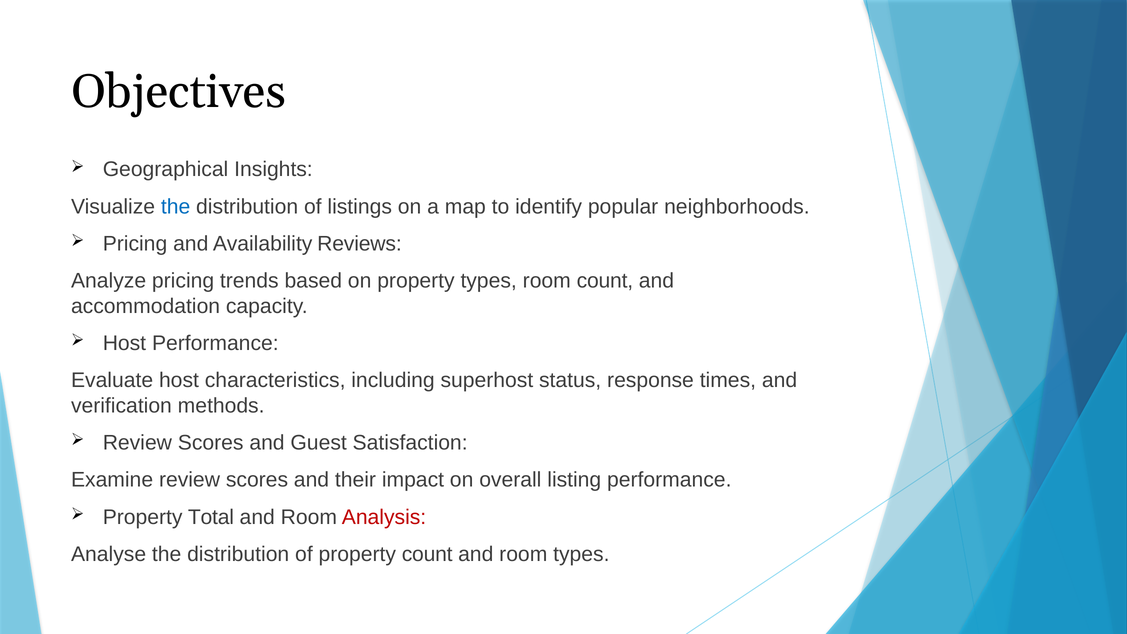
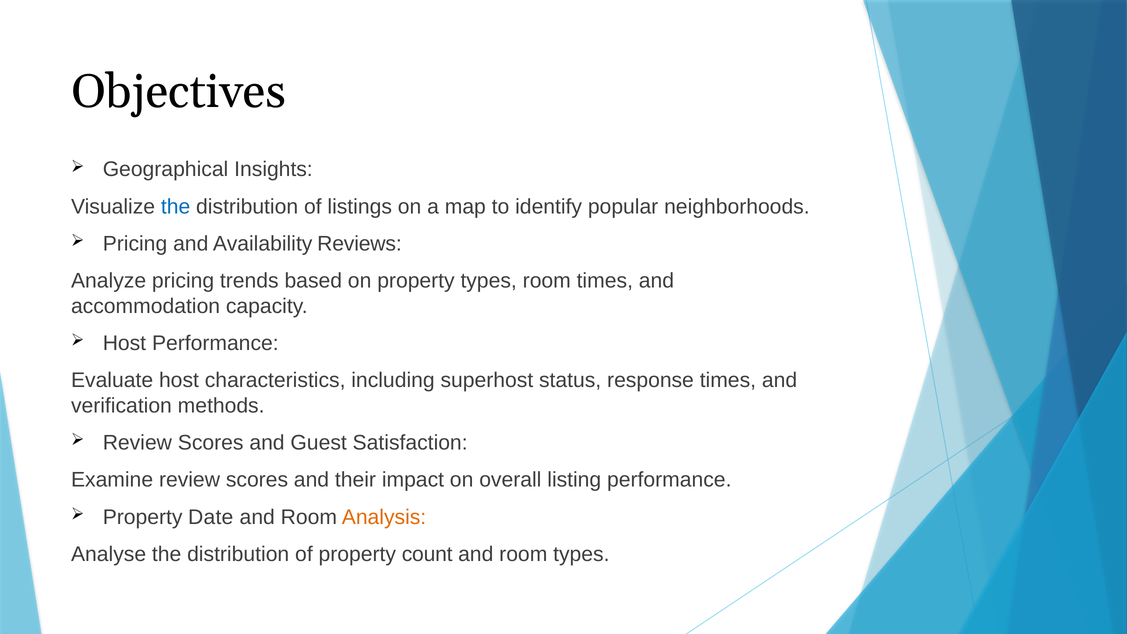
room count: count -> times
Total: Total -> Date
Analysis colour: red -> orange
